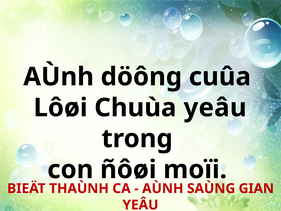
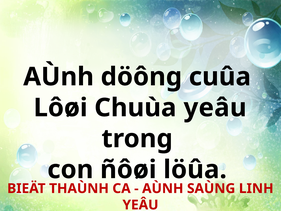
moïi: moïi -> löûa
GIAN: GIAN -> LINH
